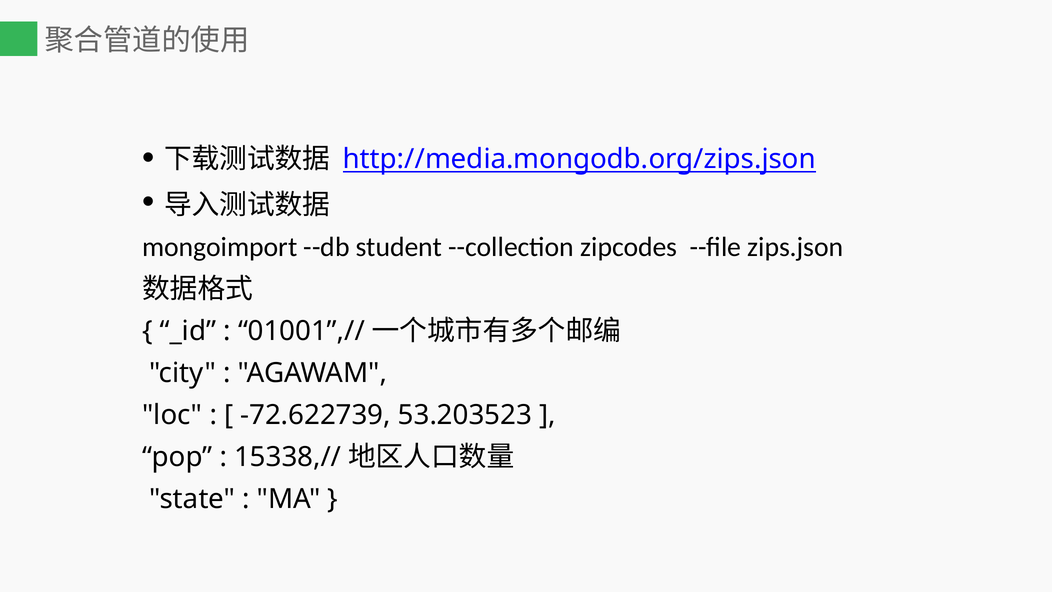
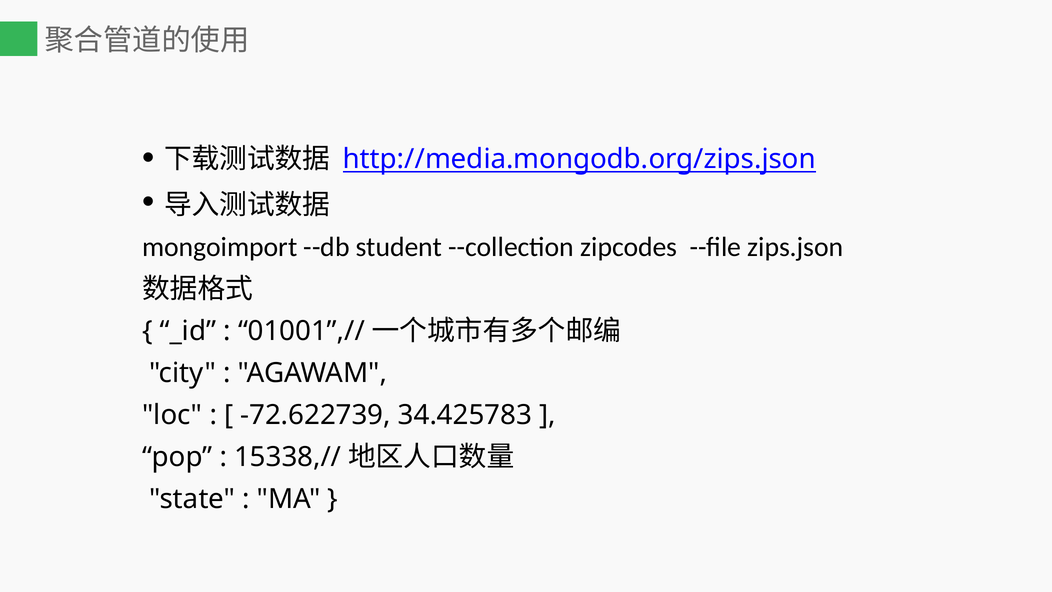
53.203523: 53.203523 -> 34.425783
